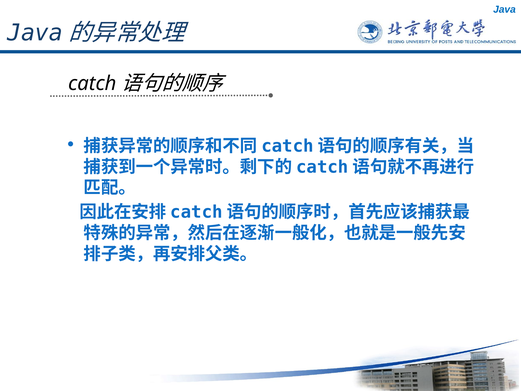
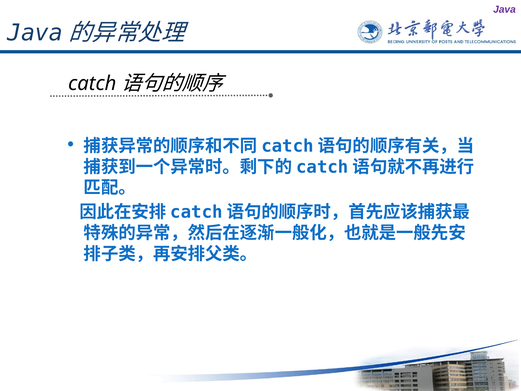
Java colour: blue -> purple
